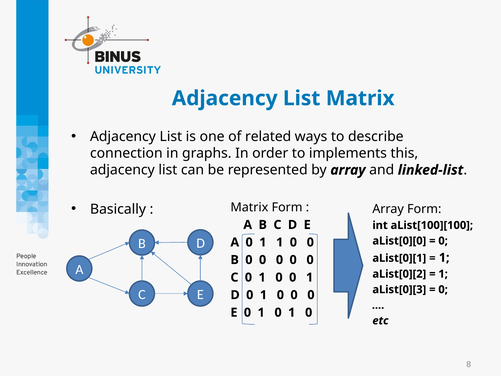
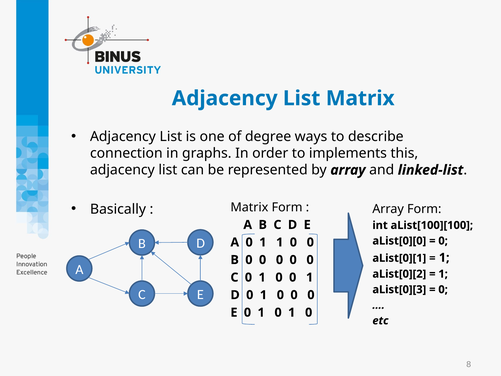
related: related -> degree
